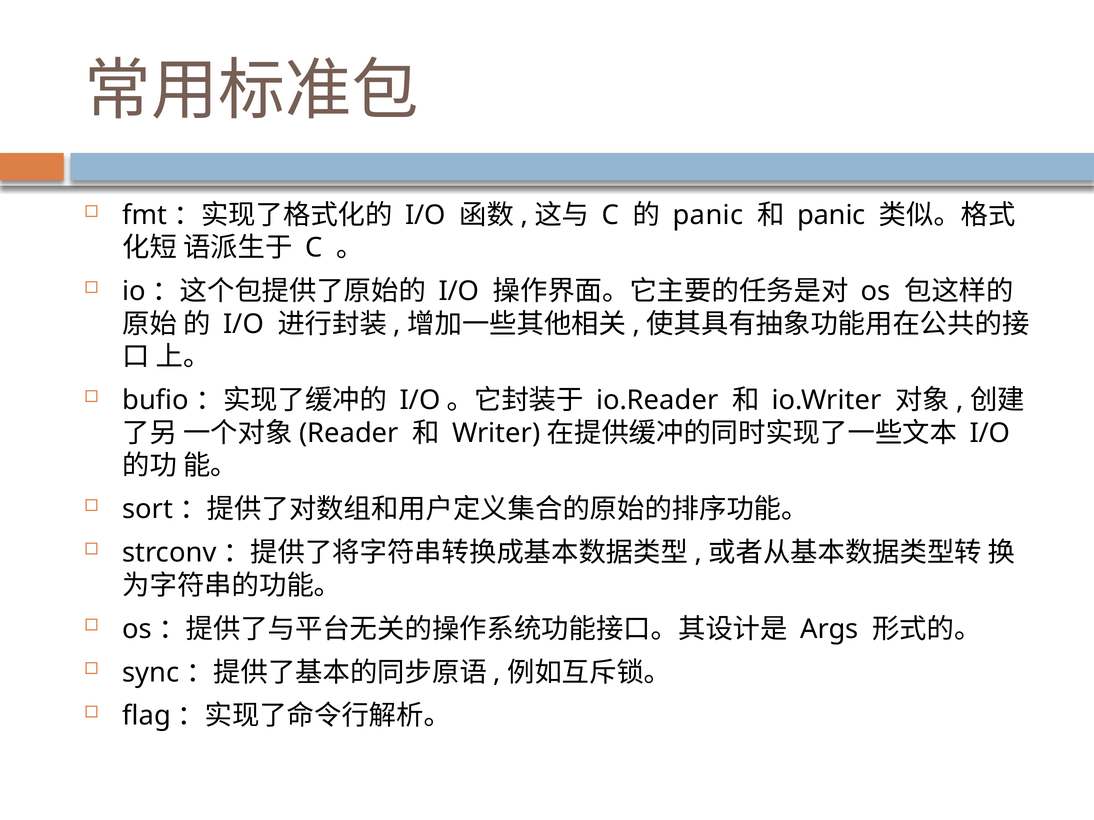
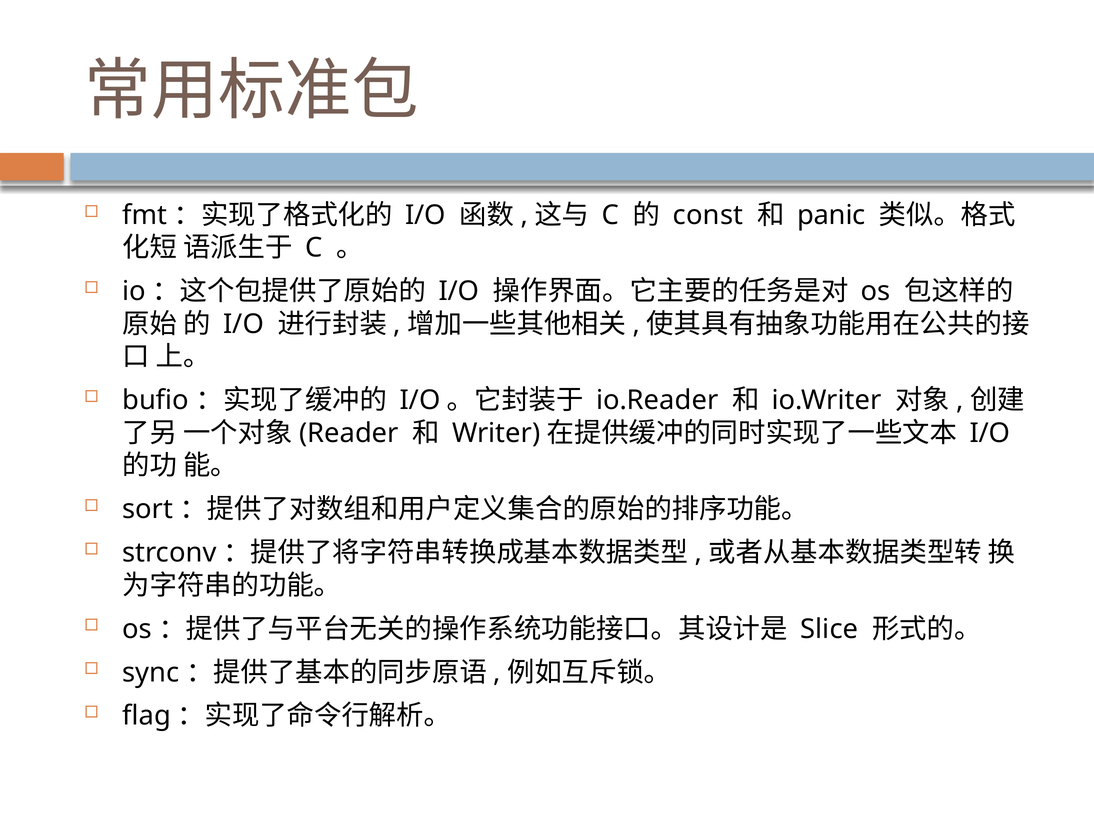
panic at (708, 215): panic -> const
Args: Args -> Slice
